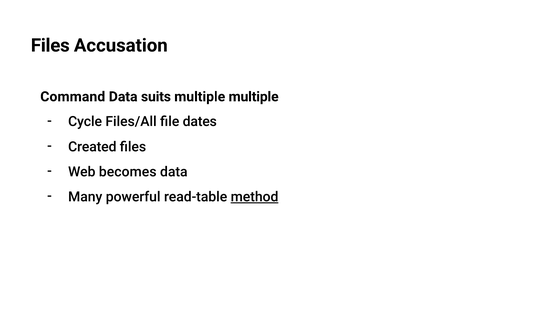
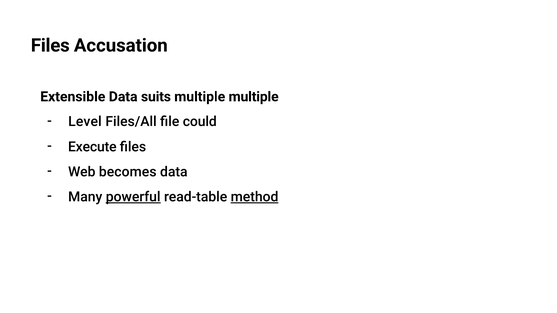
Command: Command -> Extensible
Cycle: Cycle -> Level
dates: dates -> could
Created: Created -> Execute
powerful underline: none -> present
